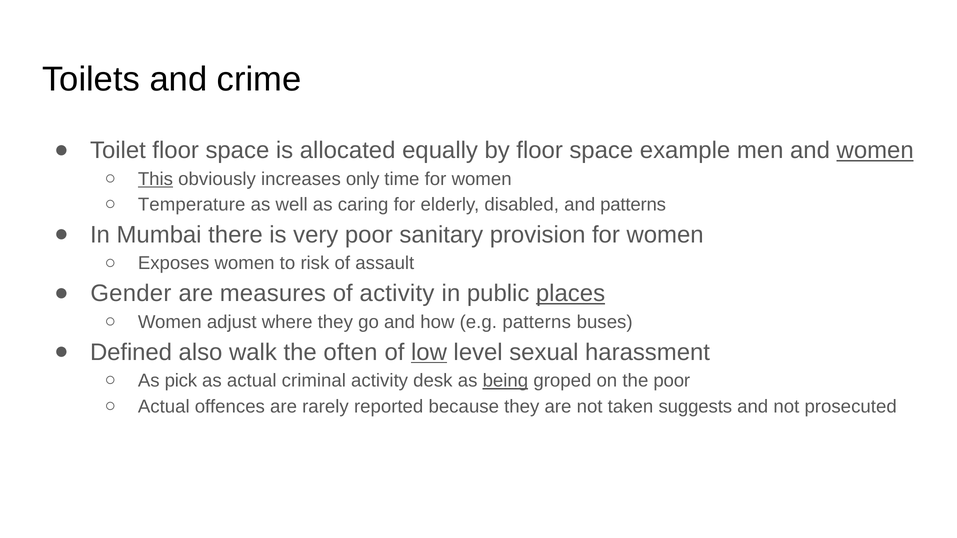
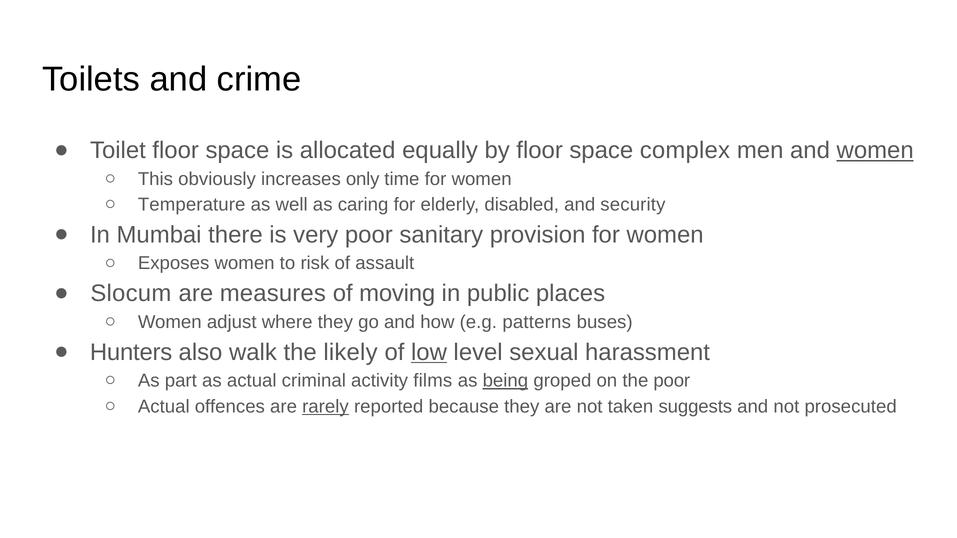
example: example -> complex
This underline: present -> none
and patterns: patterns -> security
Gender: Gender -> Slocum
of activity: activity -> moving
places underline: present -> none
Defined: Defined -> Hunters
often: often -> likely
pick: pick -> part
desk: desk -> films
rarely underline: none -> present
